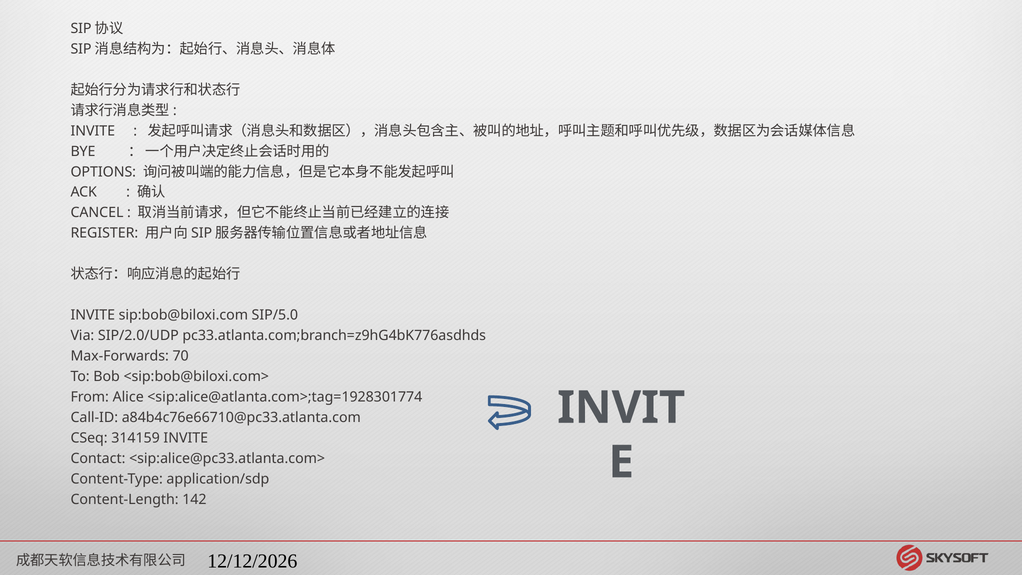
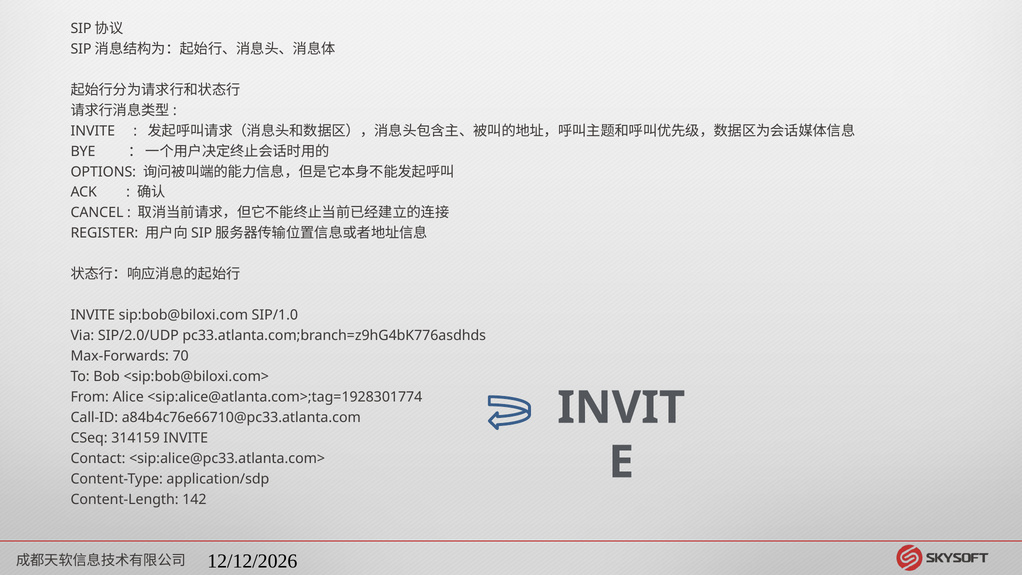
SIP/5.0: SIP/5.0 -> SIP/1.0
